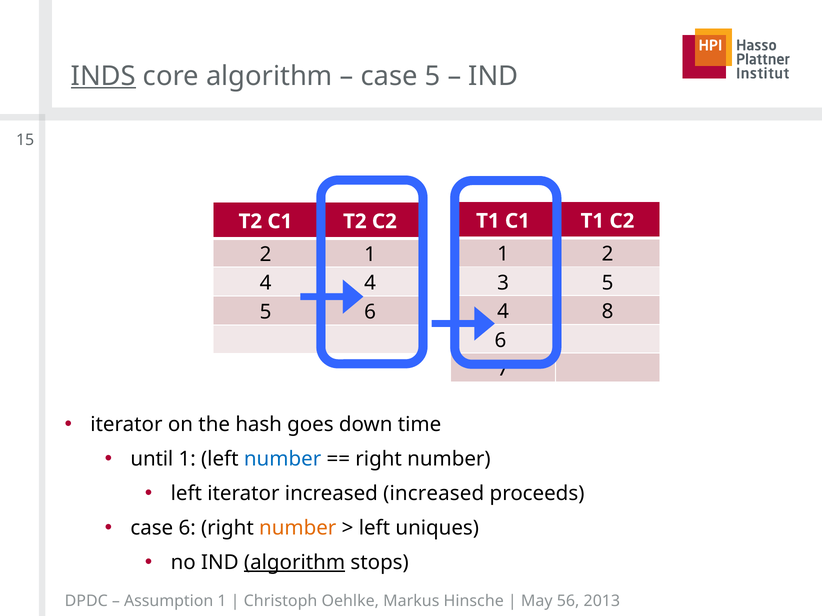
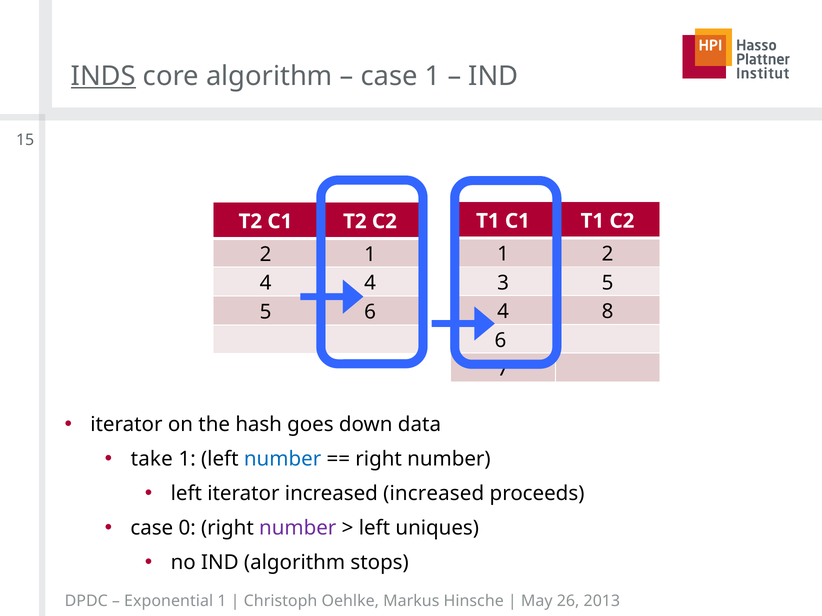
case 5: 5 -> 1
time: time -> data
until: until -> take
case 6: 6 -> 0
number at (298, 528) colour: orange -> purple
algorithm at (295, 563) underline: present -> none
Assumption: Assumption -> Exponential
56: 56 -> 26
